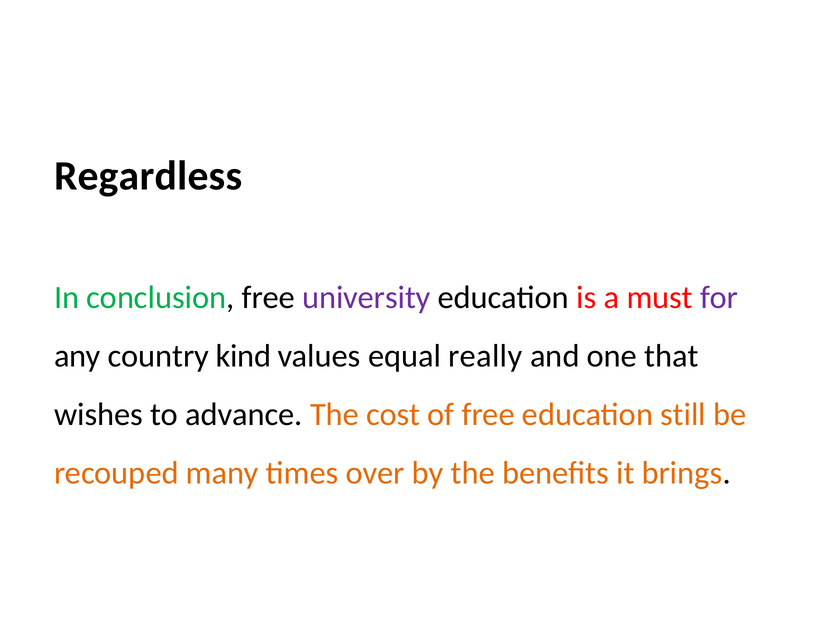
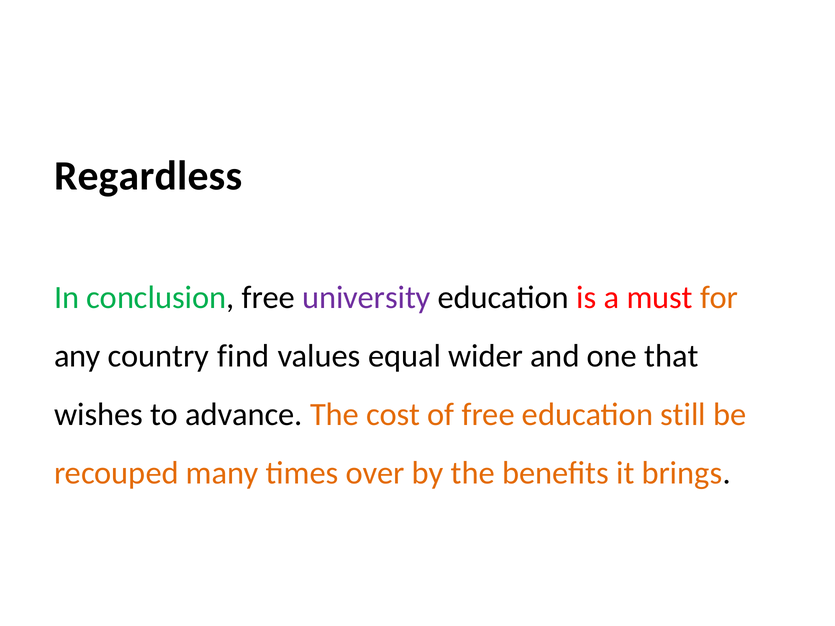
for colour: purple -> orange
kind: kind -> find
really: really -> wider
